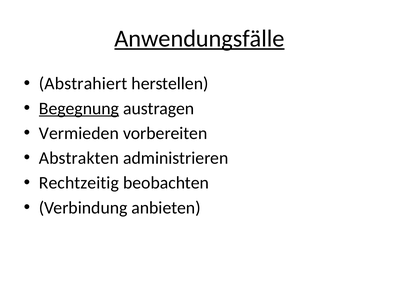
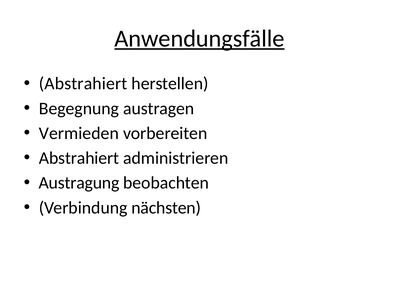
Begegnung underline: present -> none
Abstrakten at (79, 158): Abstrakten -> Abstrahiert
Rechtzeitig: Rechtzeitig -> Austragung
anbieten: anbieten -> nächsten
